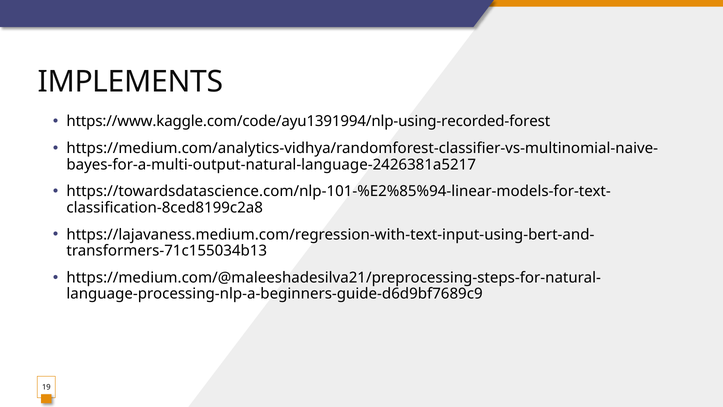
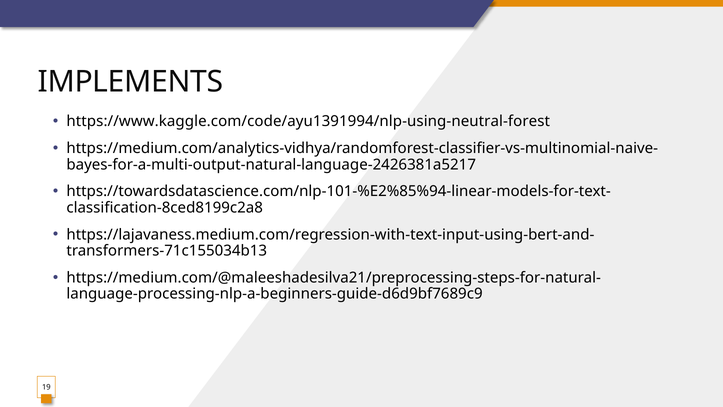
https://www.kaggle.com/code/ayu1391994/nlp-using-recorded-forest: https://www.kaggle.com/code/ayu1391994/nlp-using-recorded-forest -> https://www.kaggle.com/code/ayu1391994/nlp-using-neutral-forest
